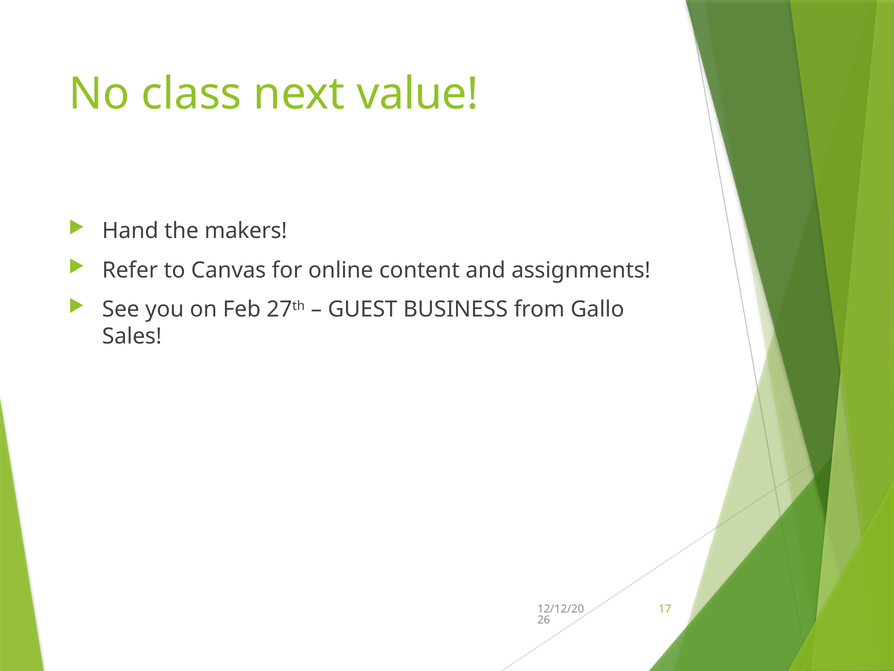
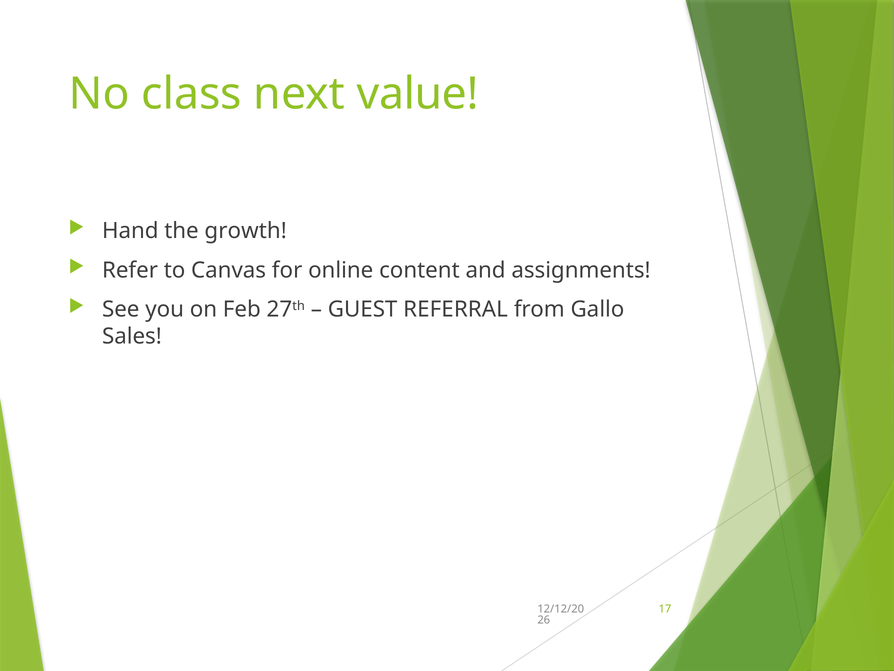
makers: makers -> growth
BUSINESS: BUSINESS -> REFERRAL
